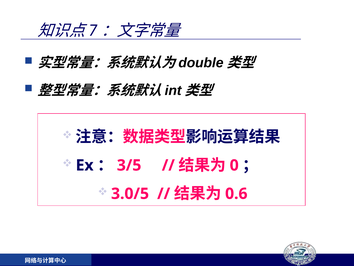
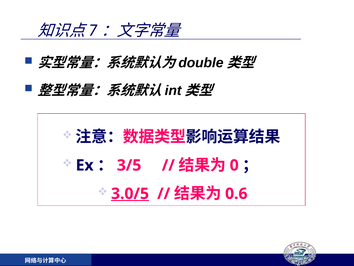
3.0/5 underline: none -> present
